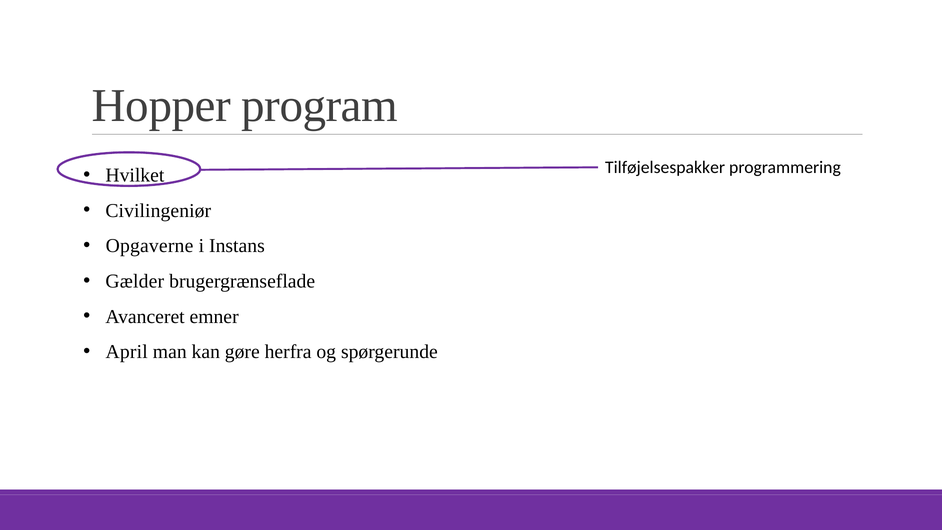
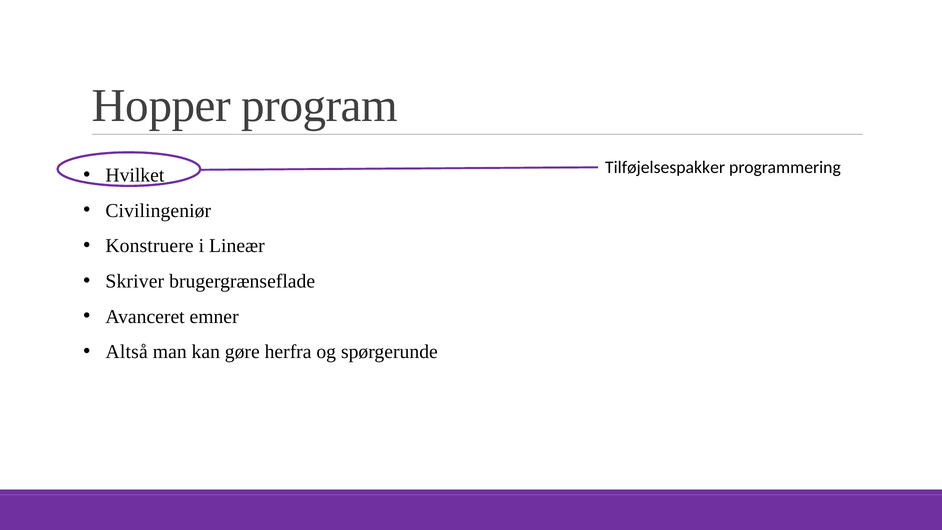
Opgaverne: Opgaverne -> Konstruere
Instans: Instans -> Lineær
Gælder: Gælder -> Skriver
April: April -> Altså
